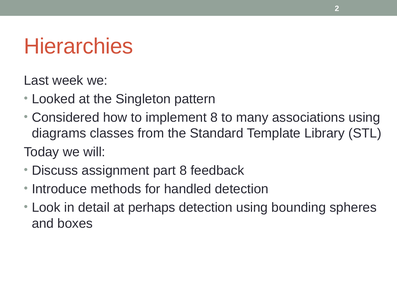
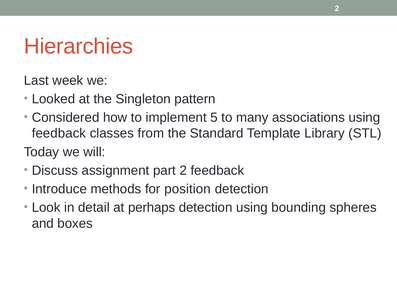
implement 8: 8 -> 5
diagrams at (59, 133): diagrams -> feedback
part 8: 8 -> 2
handled: handled -> position
